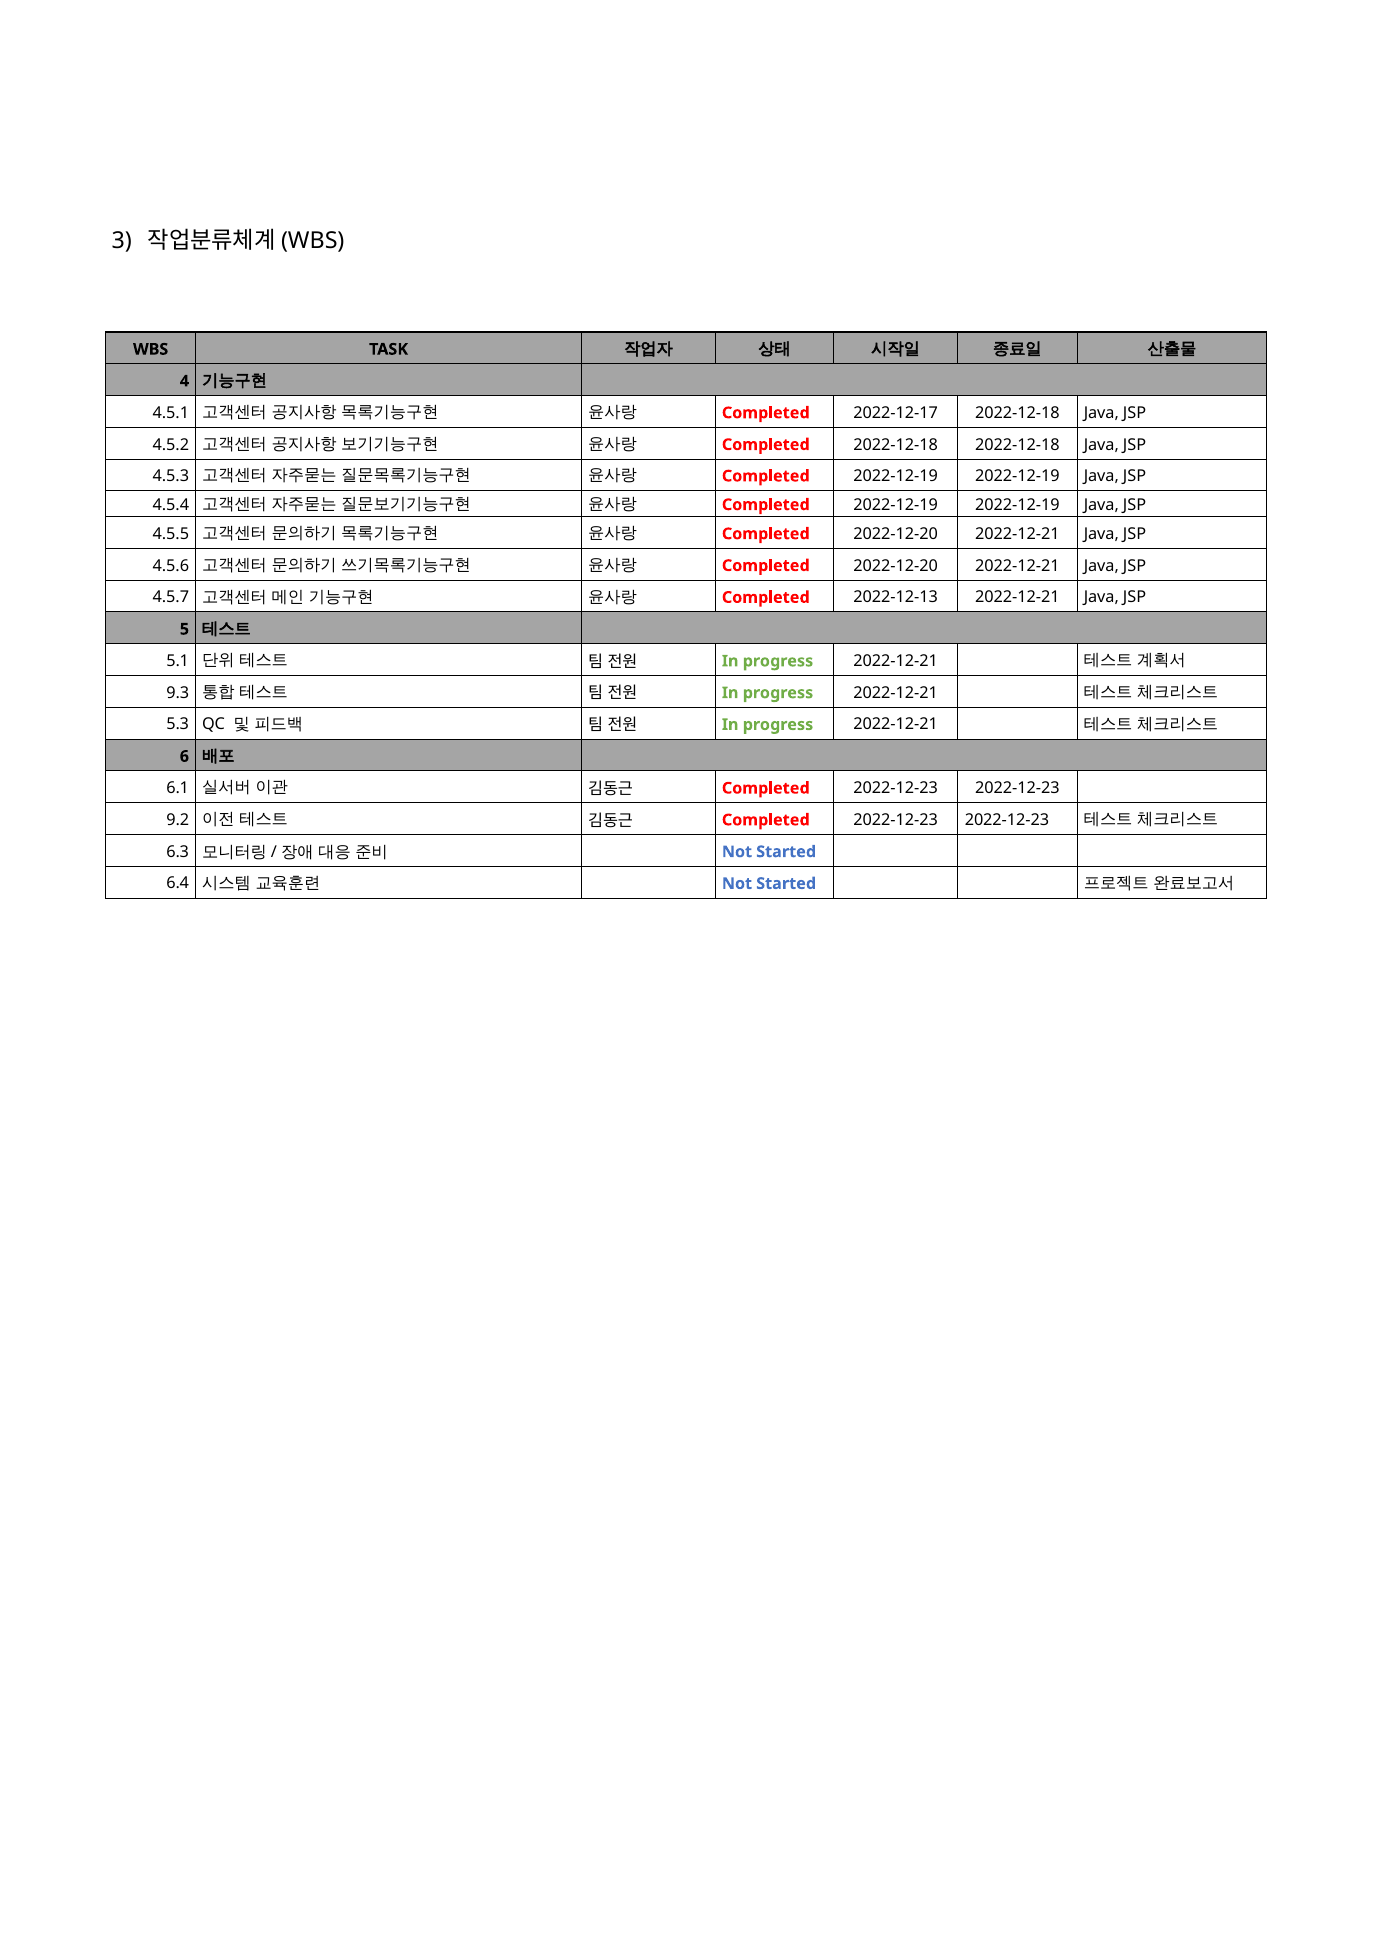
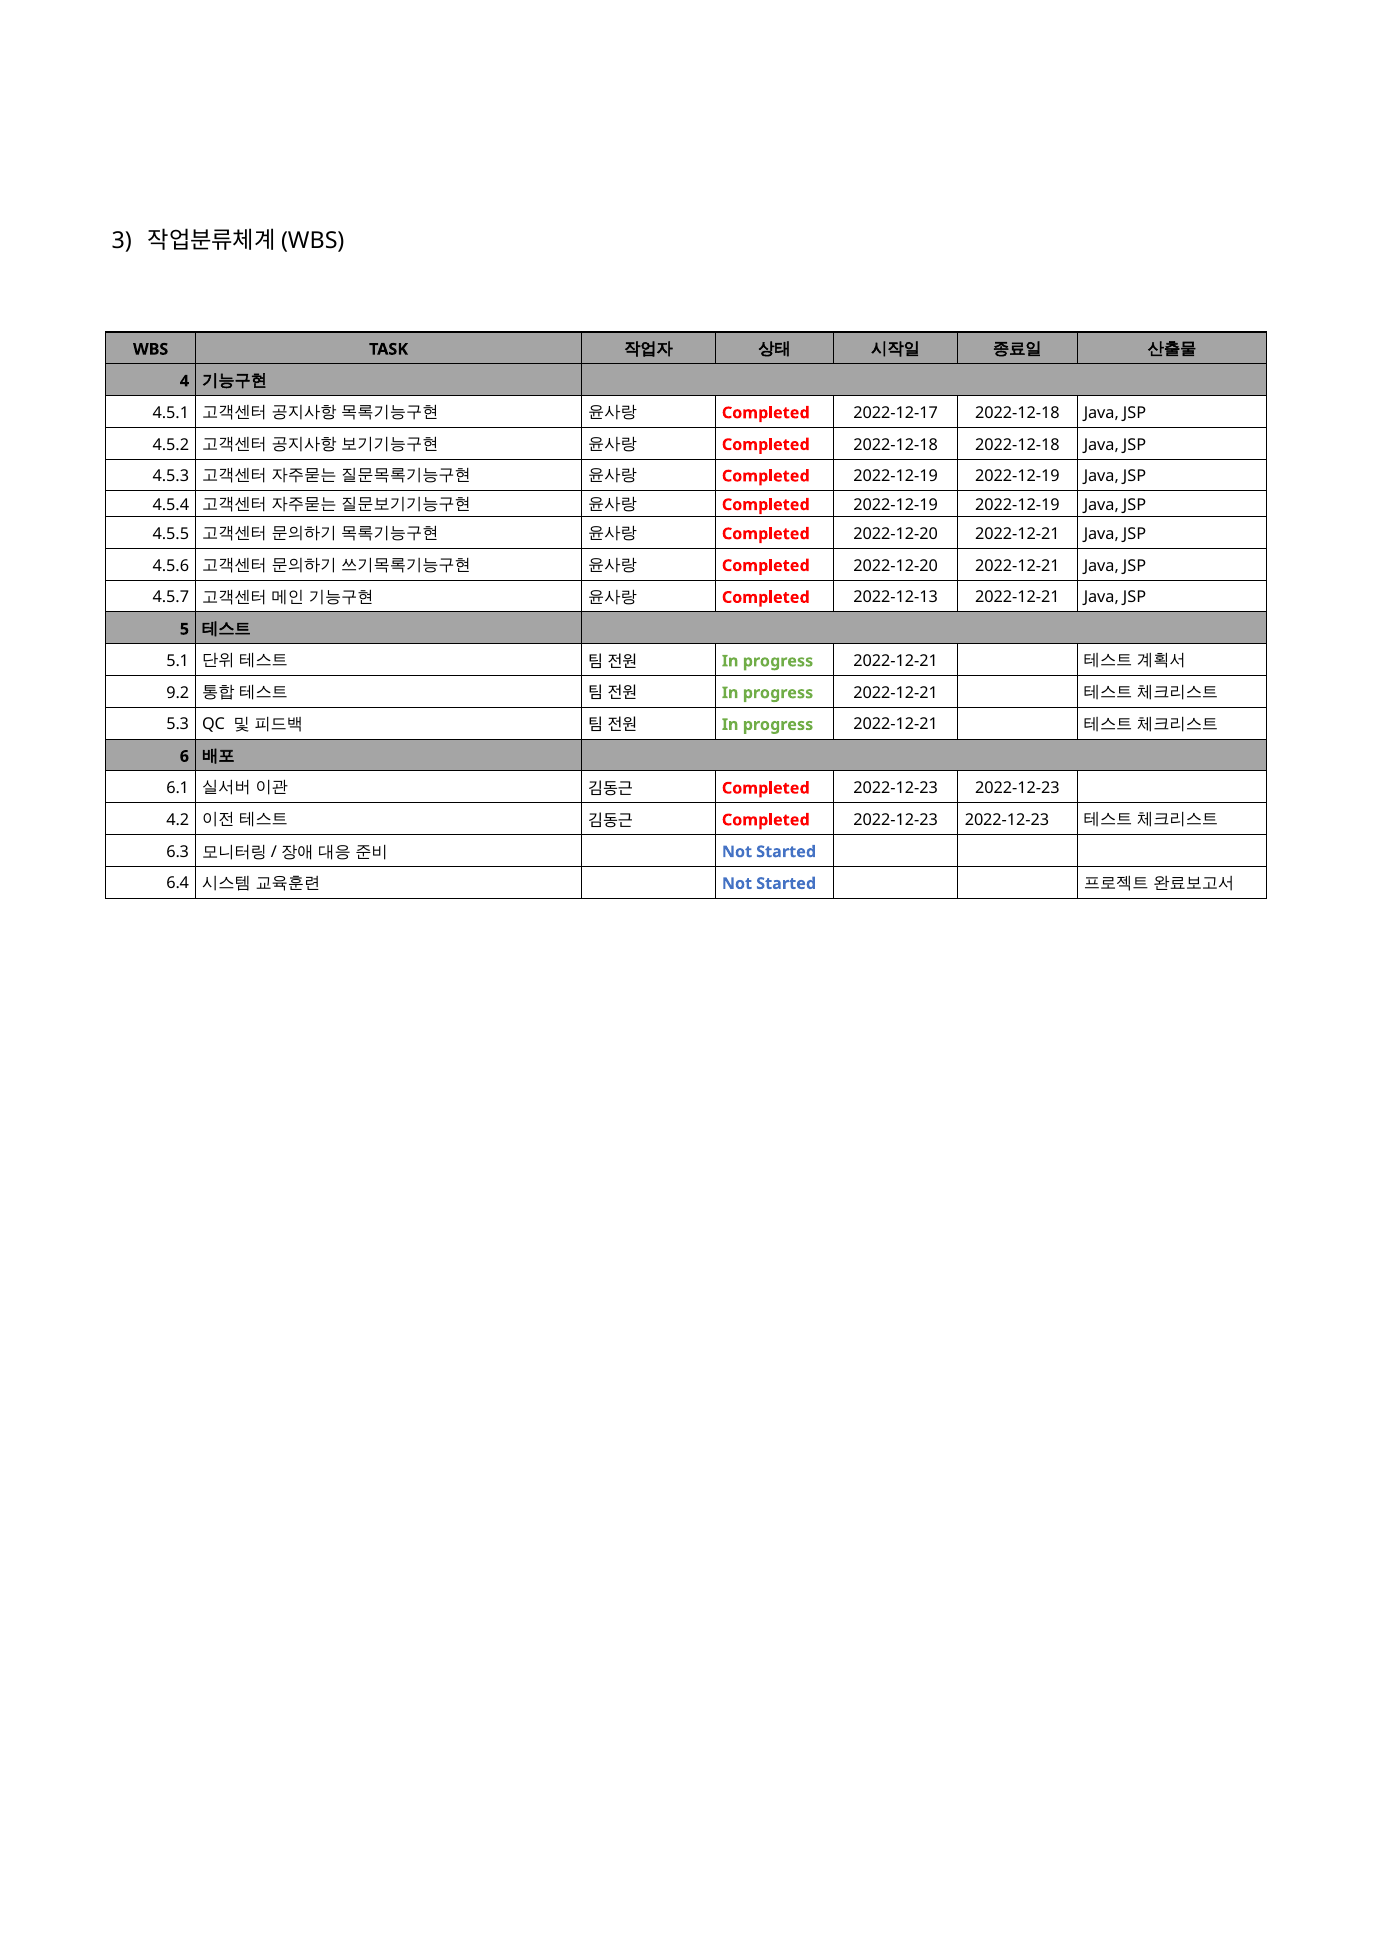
9.3: 9.3 -> 9.2
9.2: 9.2 -> 4.2
